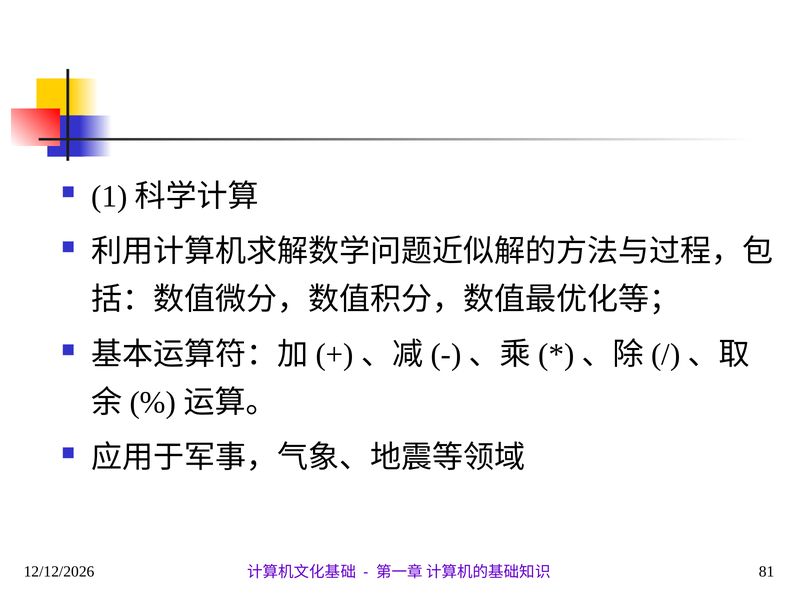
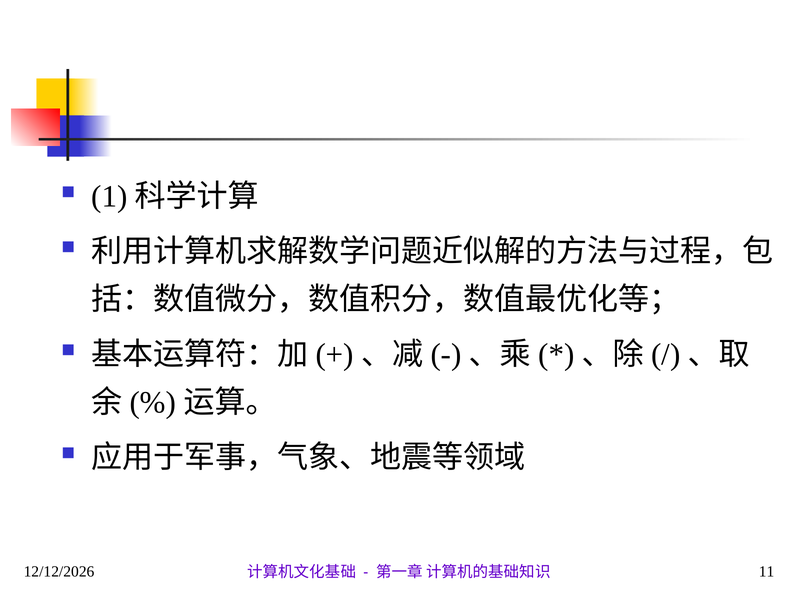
81: 81 -> 11
